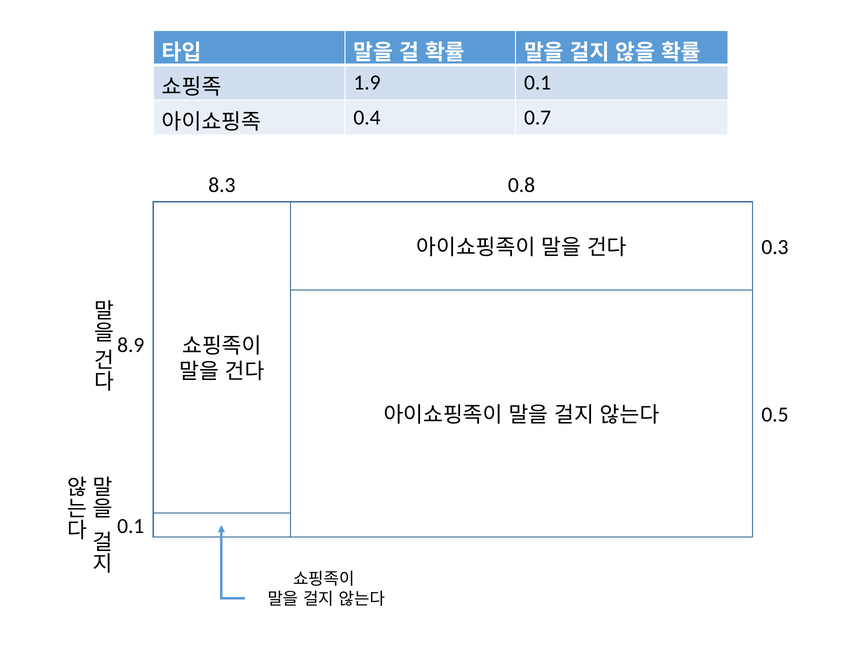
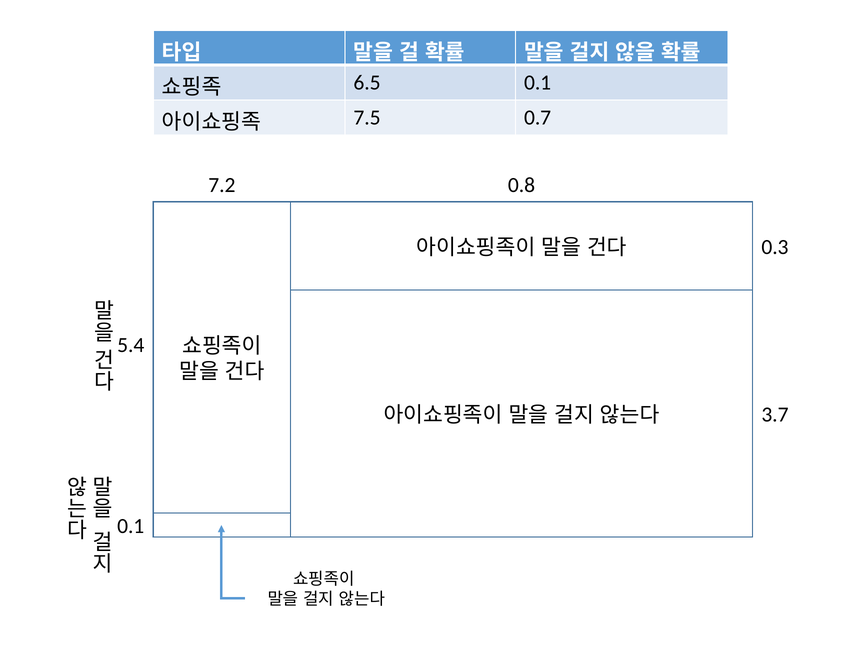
1.9: 1.9 -> 6.5
0.4: 0.4 -> 7.5
8.3: 8.3 -> 7.2
8.9: 8.9 -> 5.4
0.5: 0.5 -> 3.7
